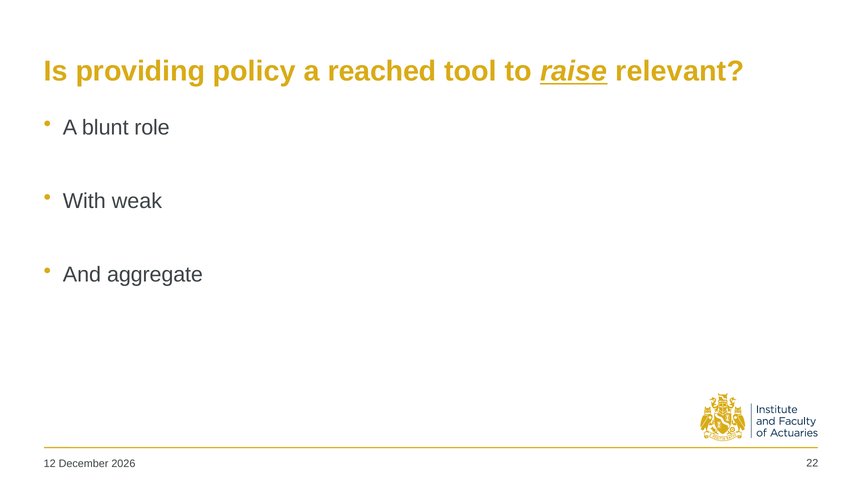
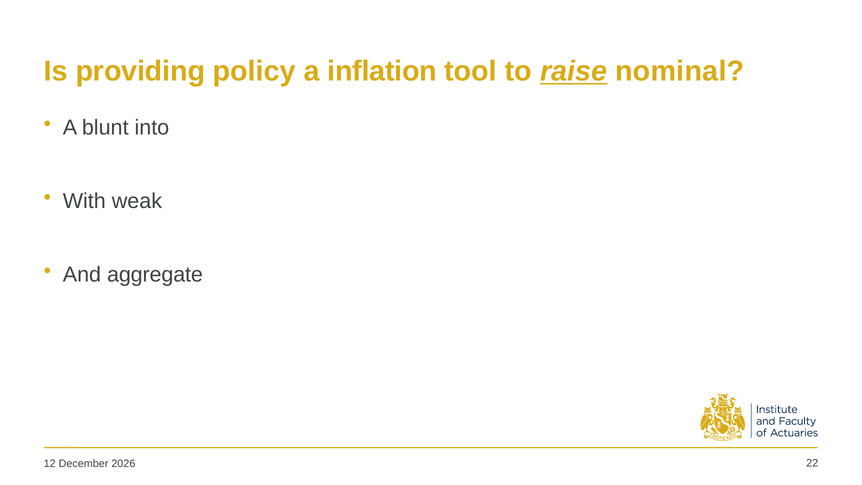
reached: reached -> inflation
relevant: relevant -> nominal
role: role -> into
